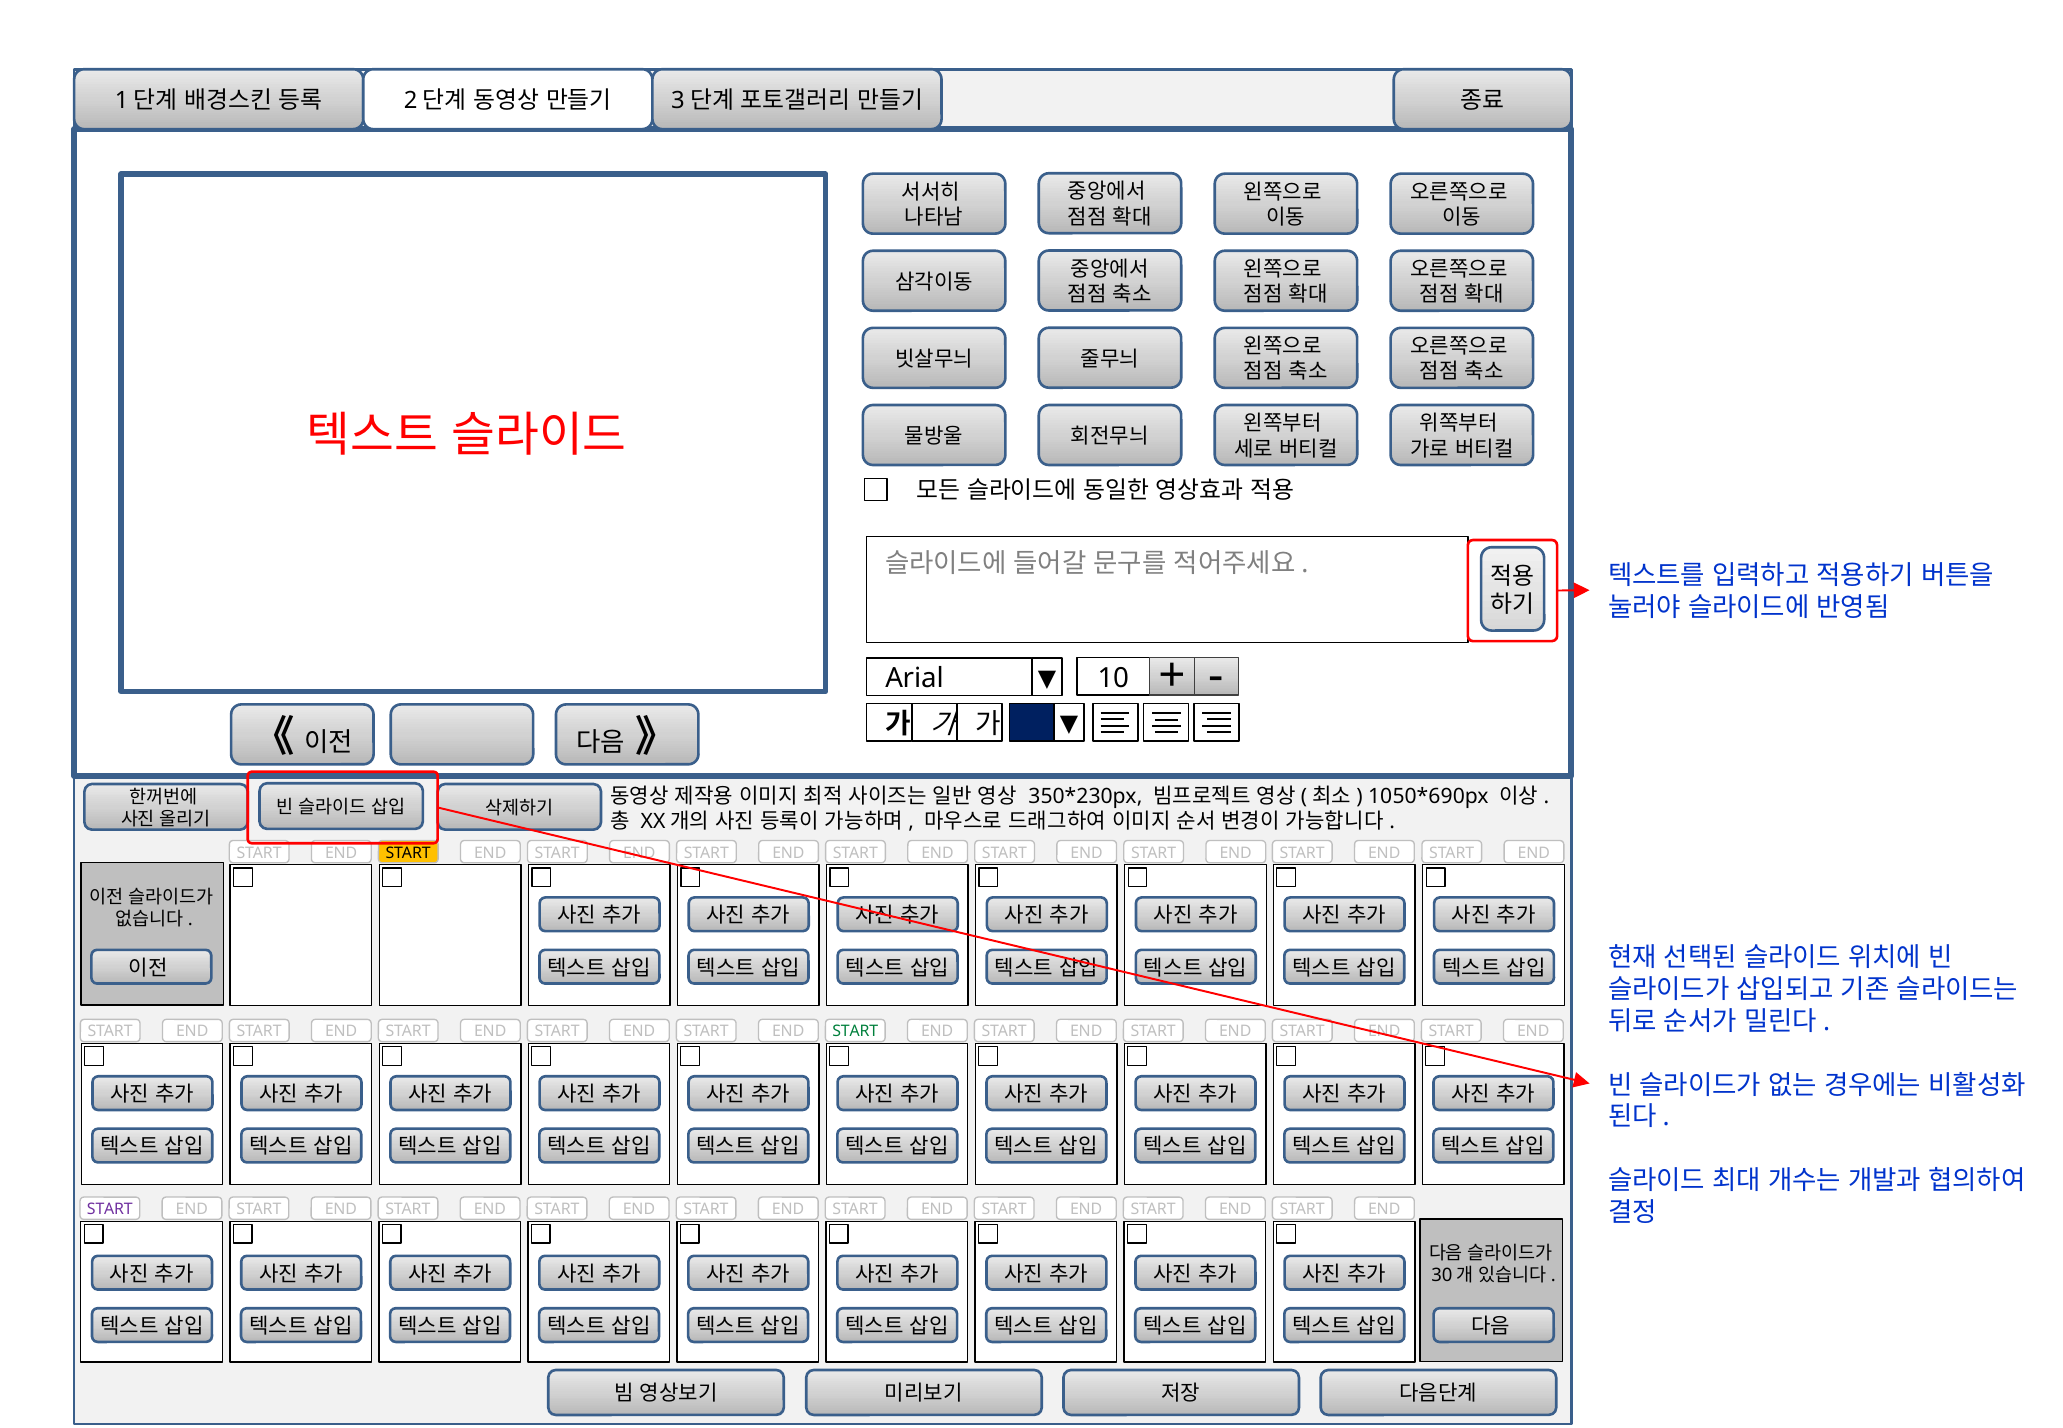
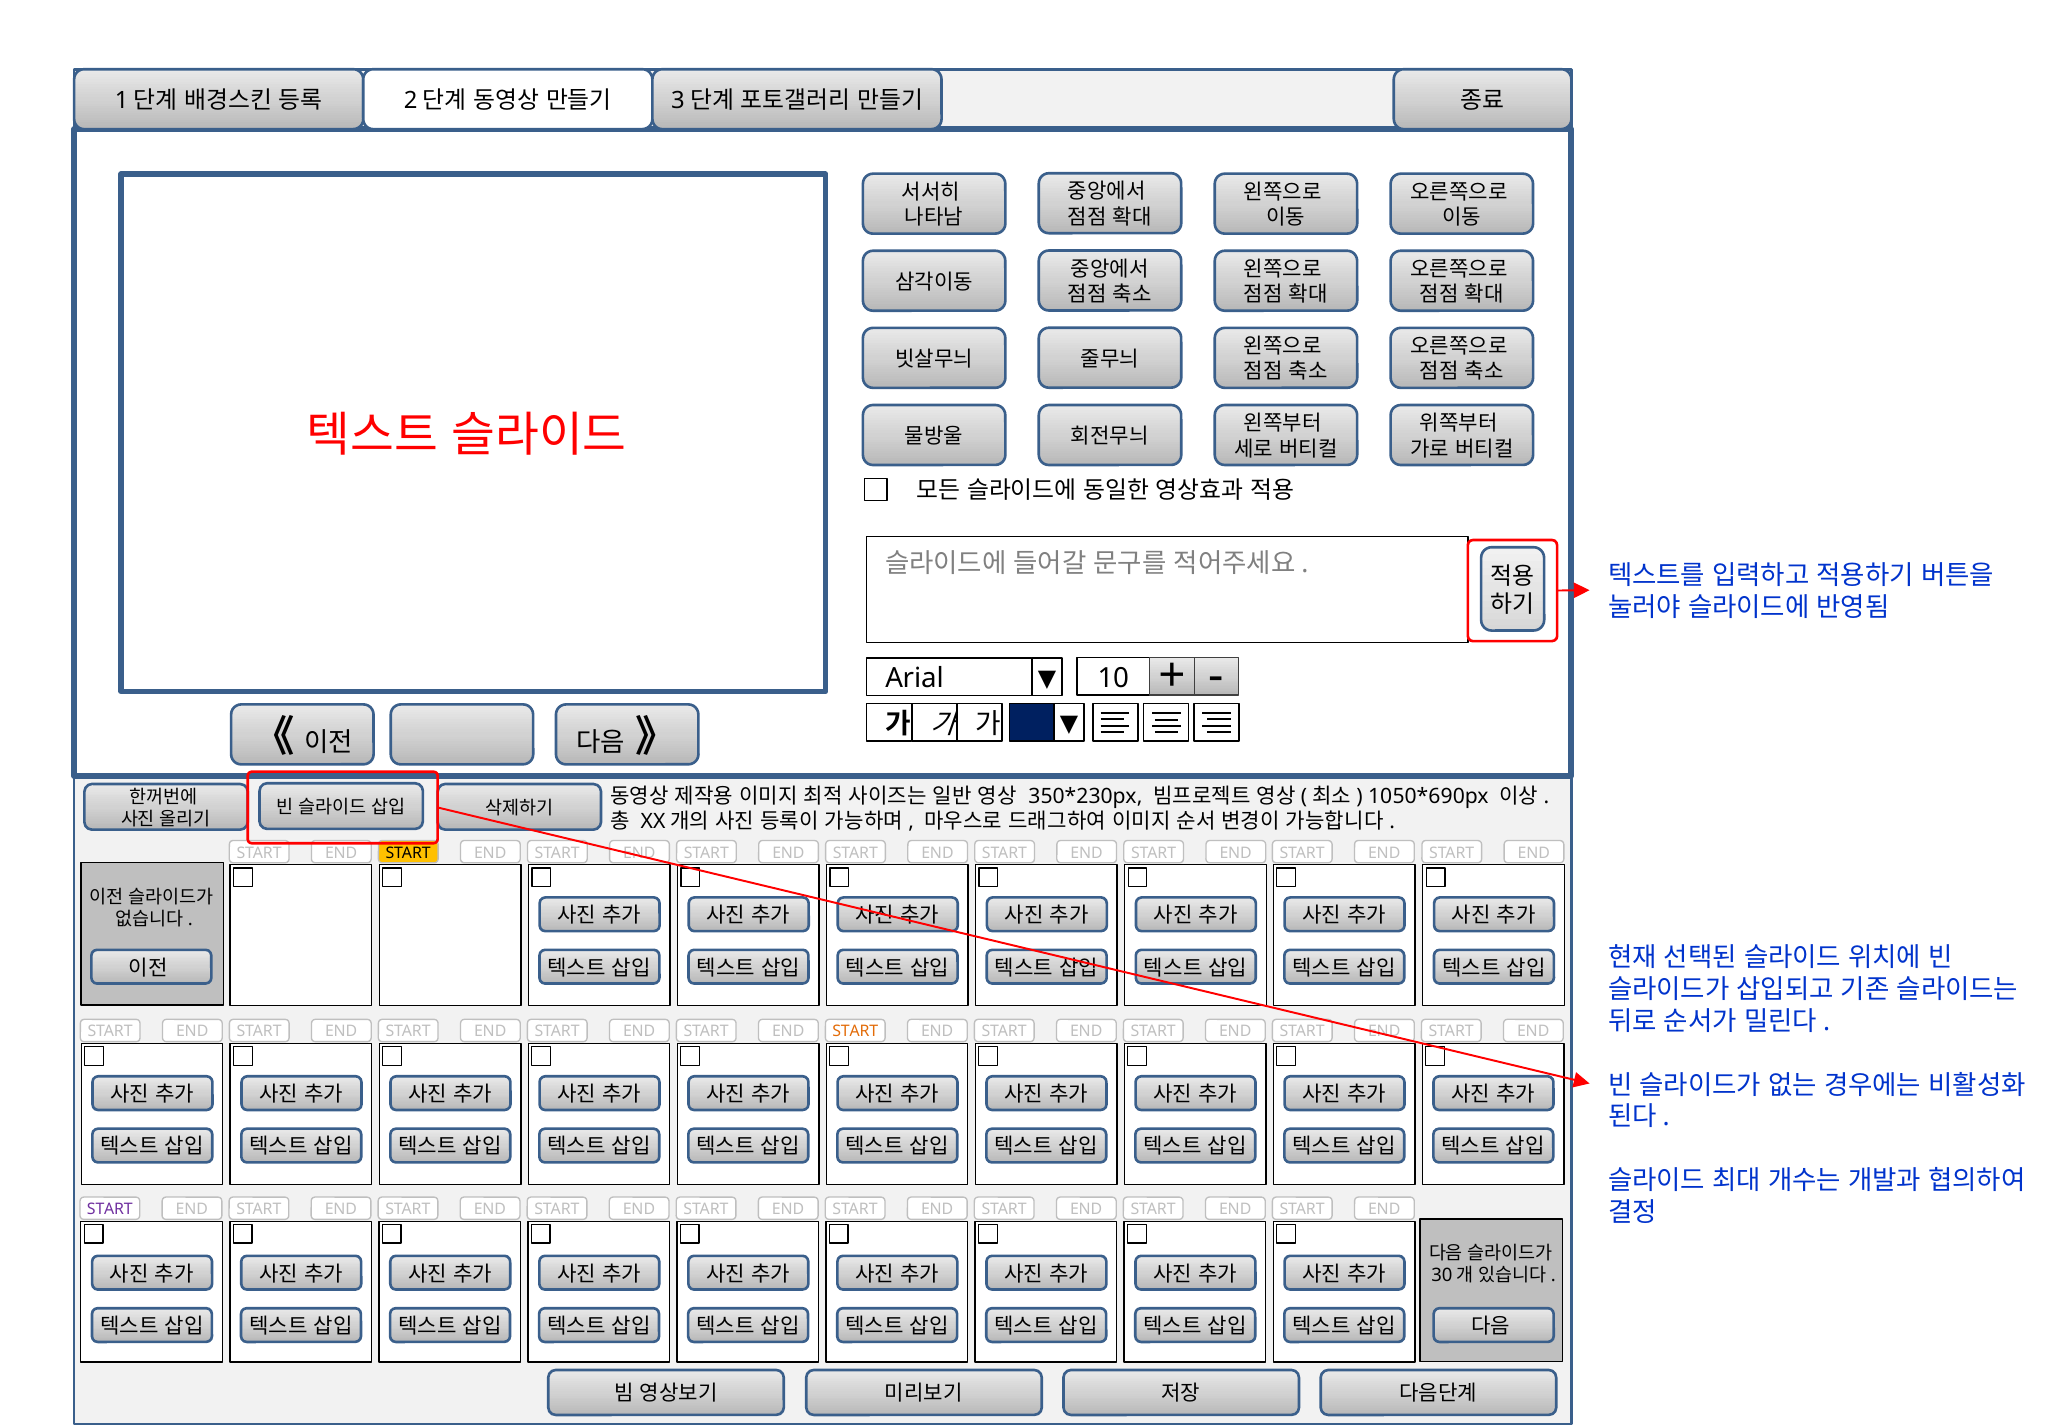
START at (855, 1032) colour: green -> orange
